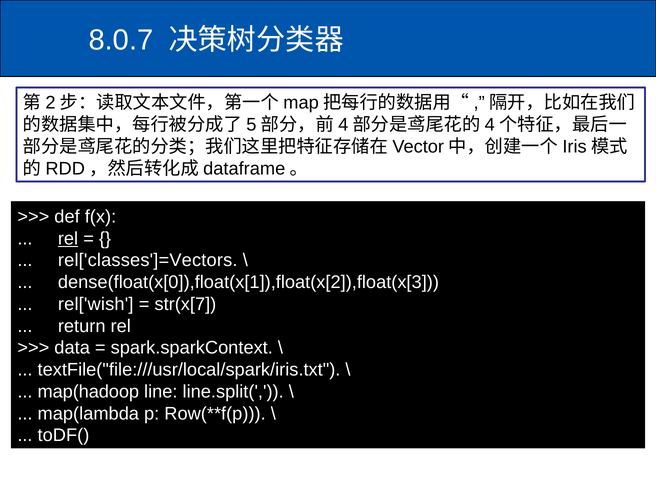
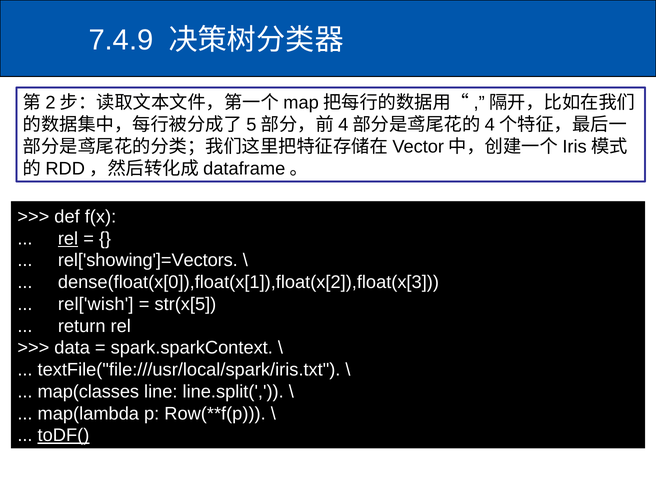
8.0.7: 8.0.7 -> 7.4.9
rel['classes']=Vectors: rel['classes']=Vectors -> rel['showing']=Vectors
str(x[7: str(x[7 -> str(x[5
map(hadoop: map(hadoop -> map(classes
toDF( underline: none -> present
